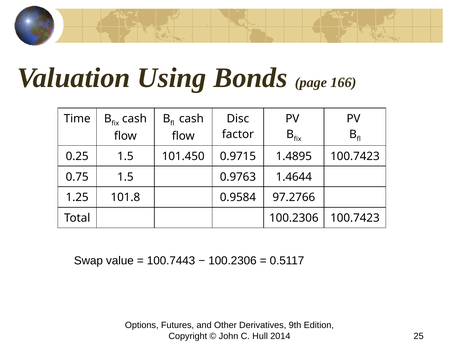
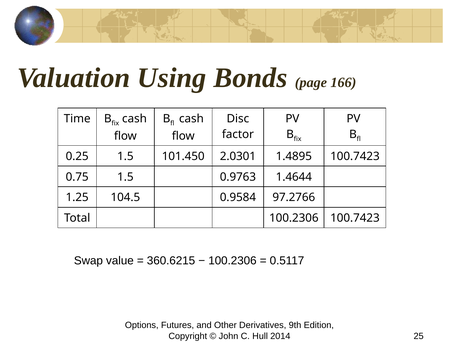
0.9715: 0.9715 -> 2.0301
101.8: 101.8 -> 104.5
100.7443: 100.7443 -> 360.6215
